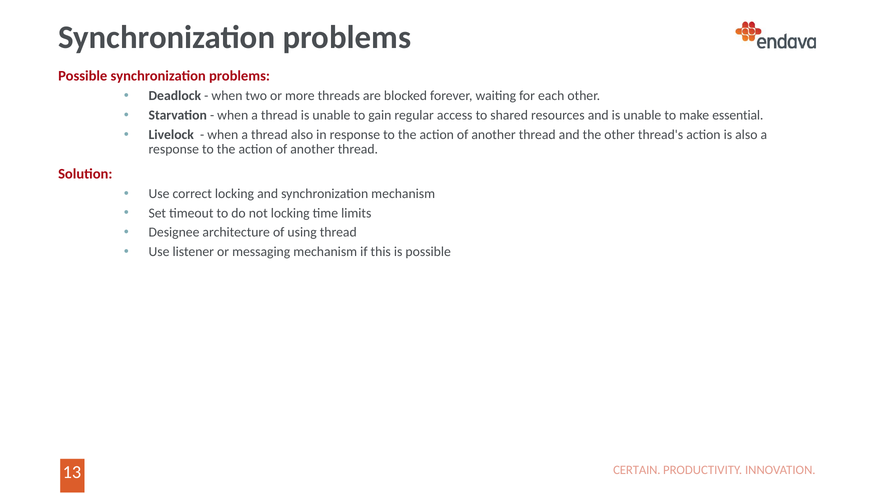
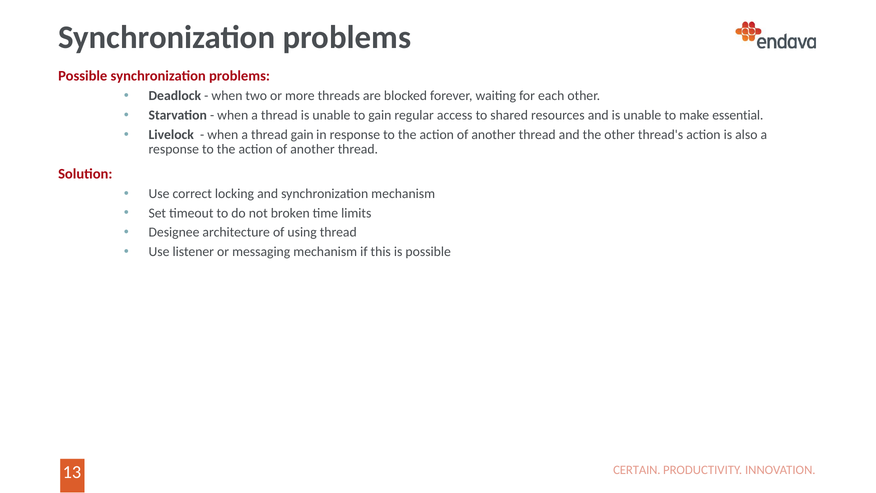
thread also: also -> gain
not locking: locking -> broken
